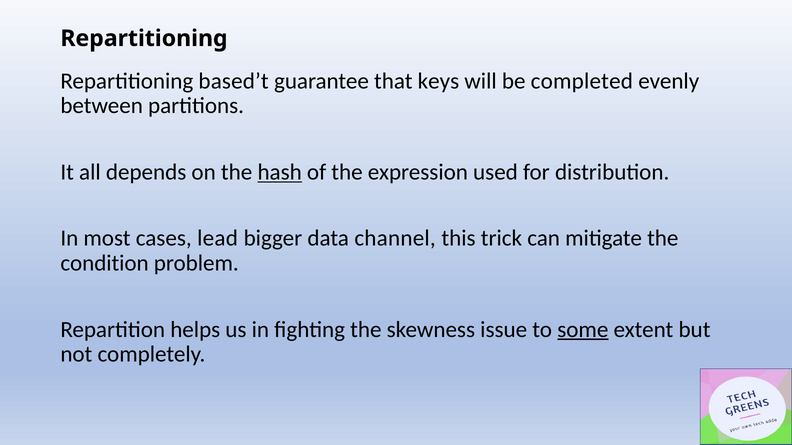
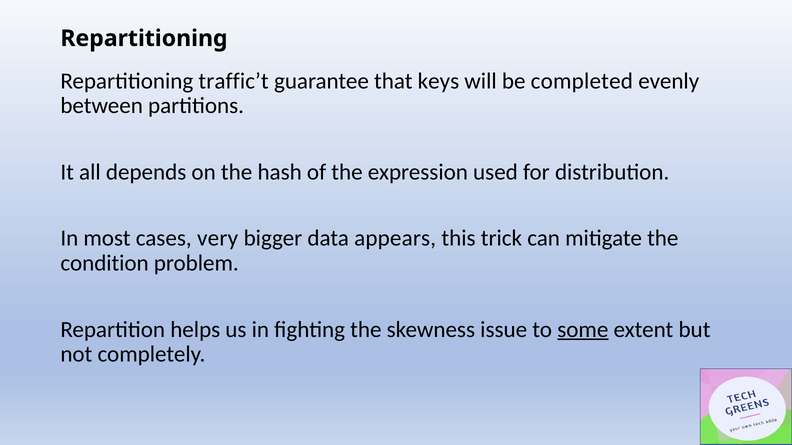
based’t: based’t -> traffic’t
hash underline: present -> none
lead: lead -> very
channel: channel -> appears
